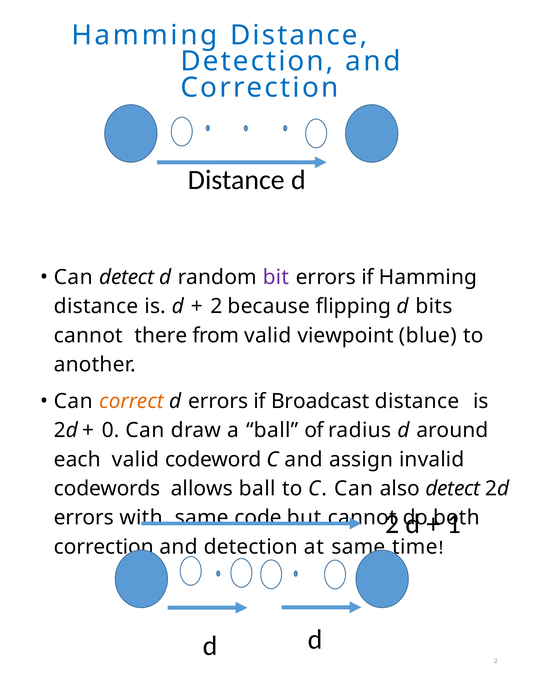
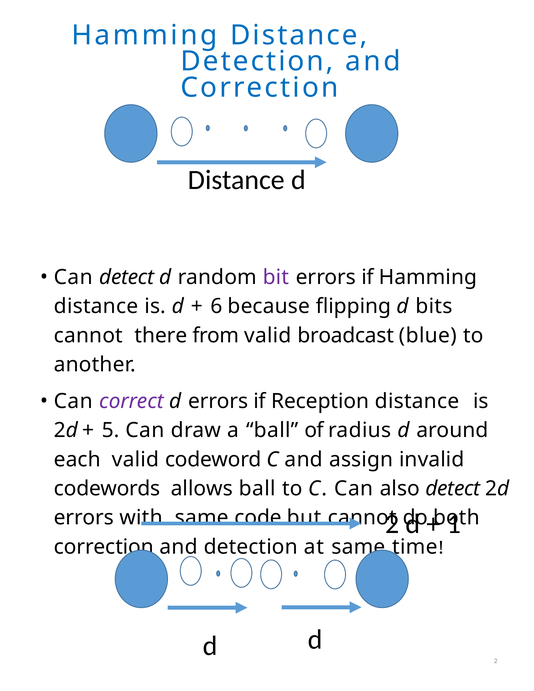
2 at (216, 306): 2 -> 6
viewpoint: viewpoint -> broadcast
correct colour: orange -> purple
Broadcast: Broadcast -> Reception
0: 0 -> 5
